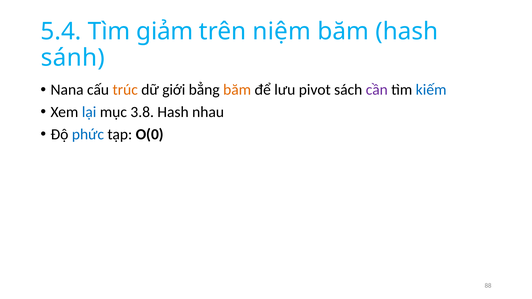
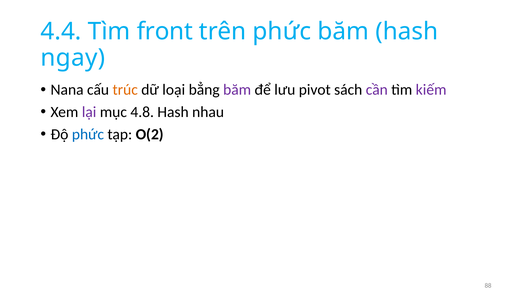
5.4: 5.4 -> 4.4
giảm: giảm -> front
trên niệm: niệm -> phức
sánh: sánh -> ngay
giới: giới -> loại
băm at (237, 90) colour: orange -> purple
kiếm colour: blue -> purple
lại colour: blue -> purple
3.8: 3.8 -> 4.8
O(0: O(0 -> O(2
